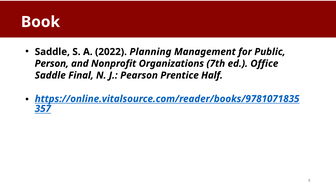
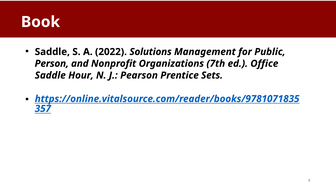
Planning: Planning -> Solutions
Final: Final -> Hour
Half: Half -> Sets
